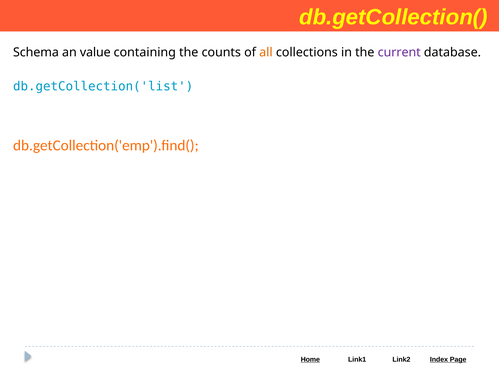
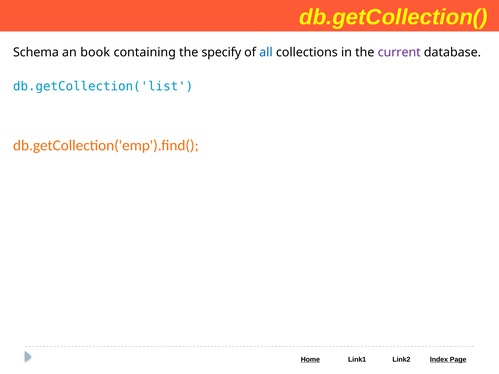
value: value -> book
counts: counts -> specify
all colour: orange -> blue
